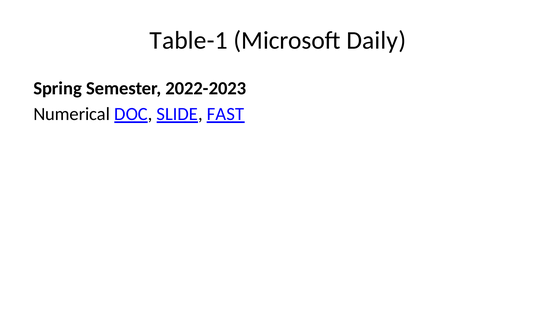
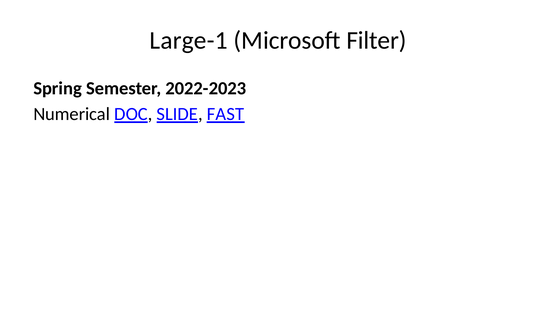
Table-1: Table-1 -> Large-1
Daily: Daily -> Filter
